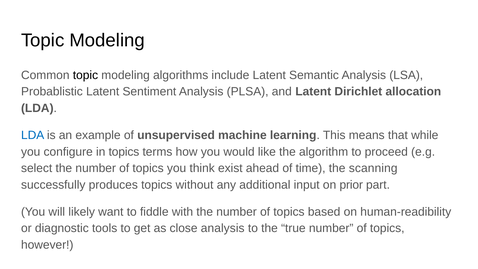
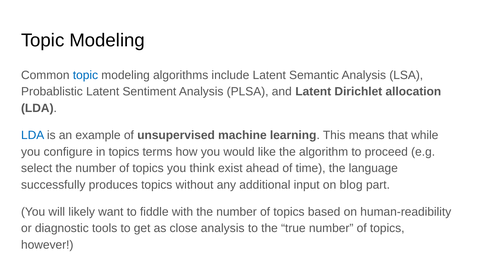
topic at (85, 75) colour: black -> blue
scanning: scanning -> language
prior: prior -> blog
